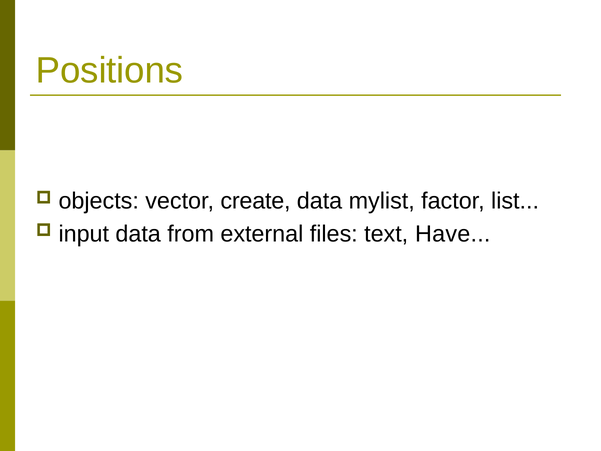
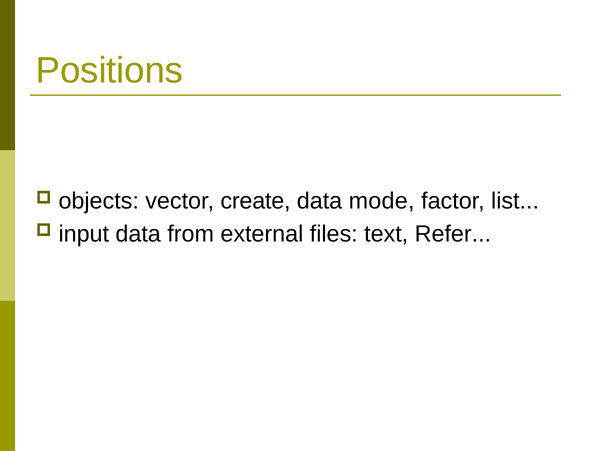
mylist: mylist -> mode
Have: Have -> Refer
